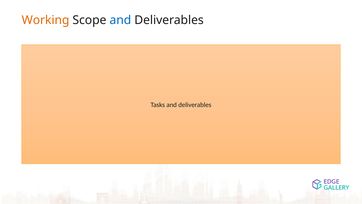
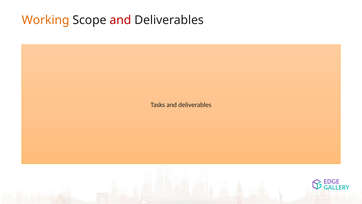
and at (120, 20) colour: blue -> red
